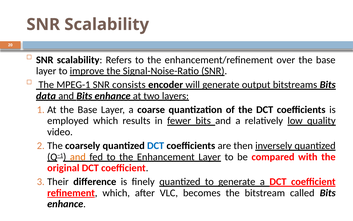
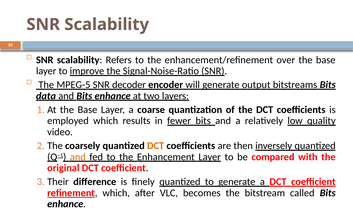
MPEG-1: MPEG-1 -> MPEG-5
consists: consists -> decoder
DCT at (156, 146) colour: blue -> orange
